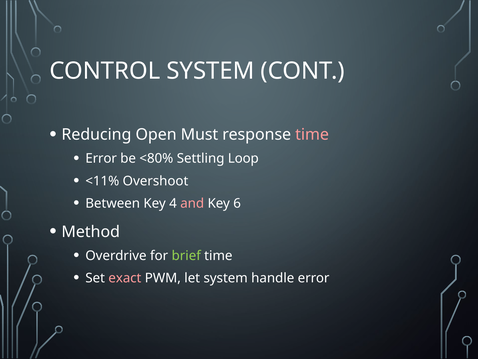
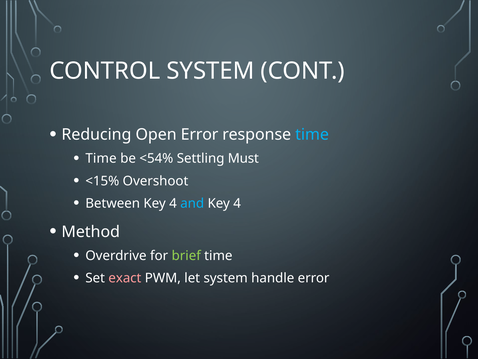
Open Must: Must -> Error
time at (312, 134) colour: pink -> light blue
Error at (101, 158): Error -> Time
<80%: <80% -> <54%
Loop: Loop -> Must
<11%: <11% -> <15%
and colour: pink -> light blue
6 at (237, 203): 6 -> 4
